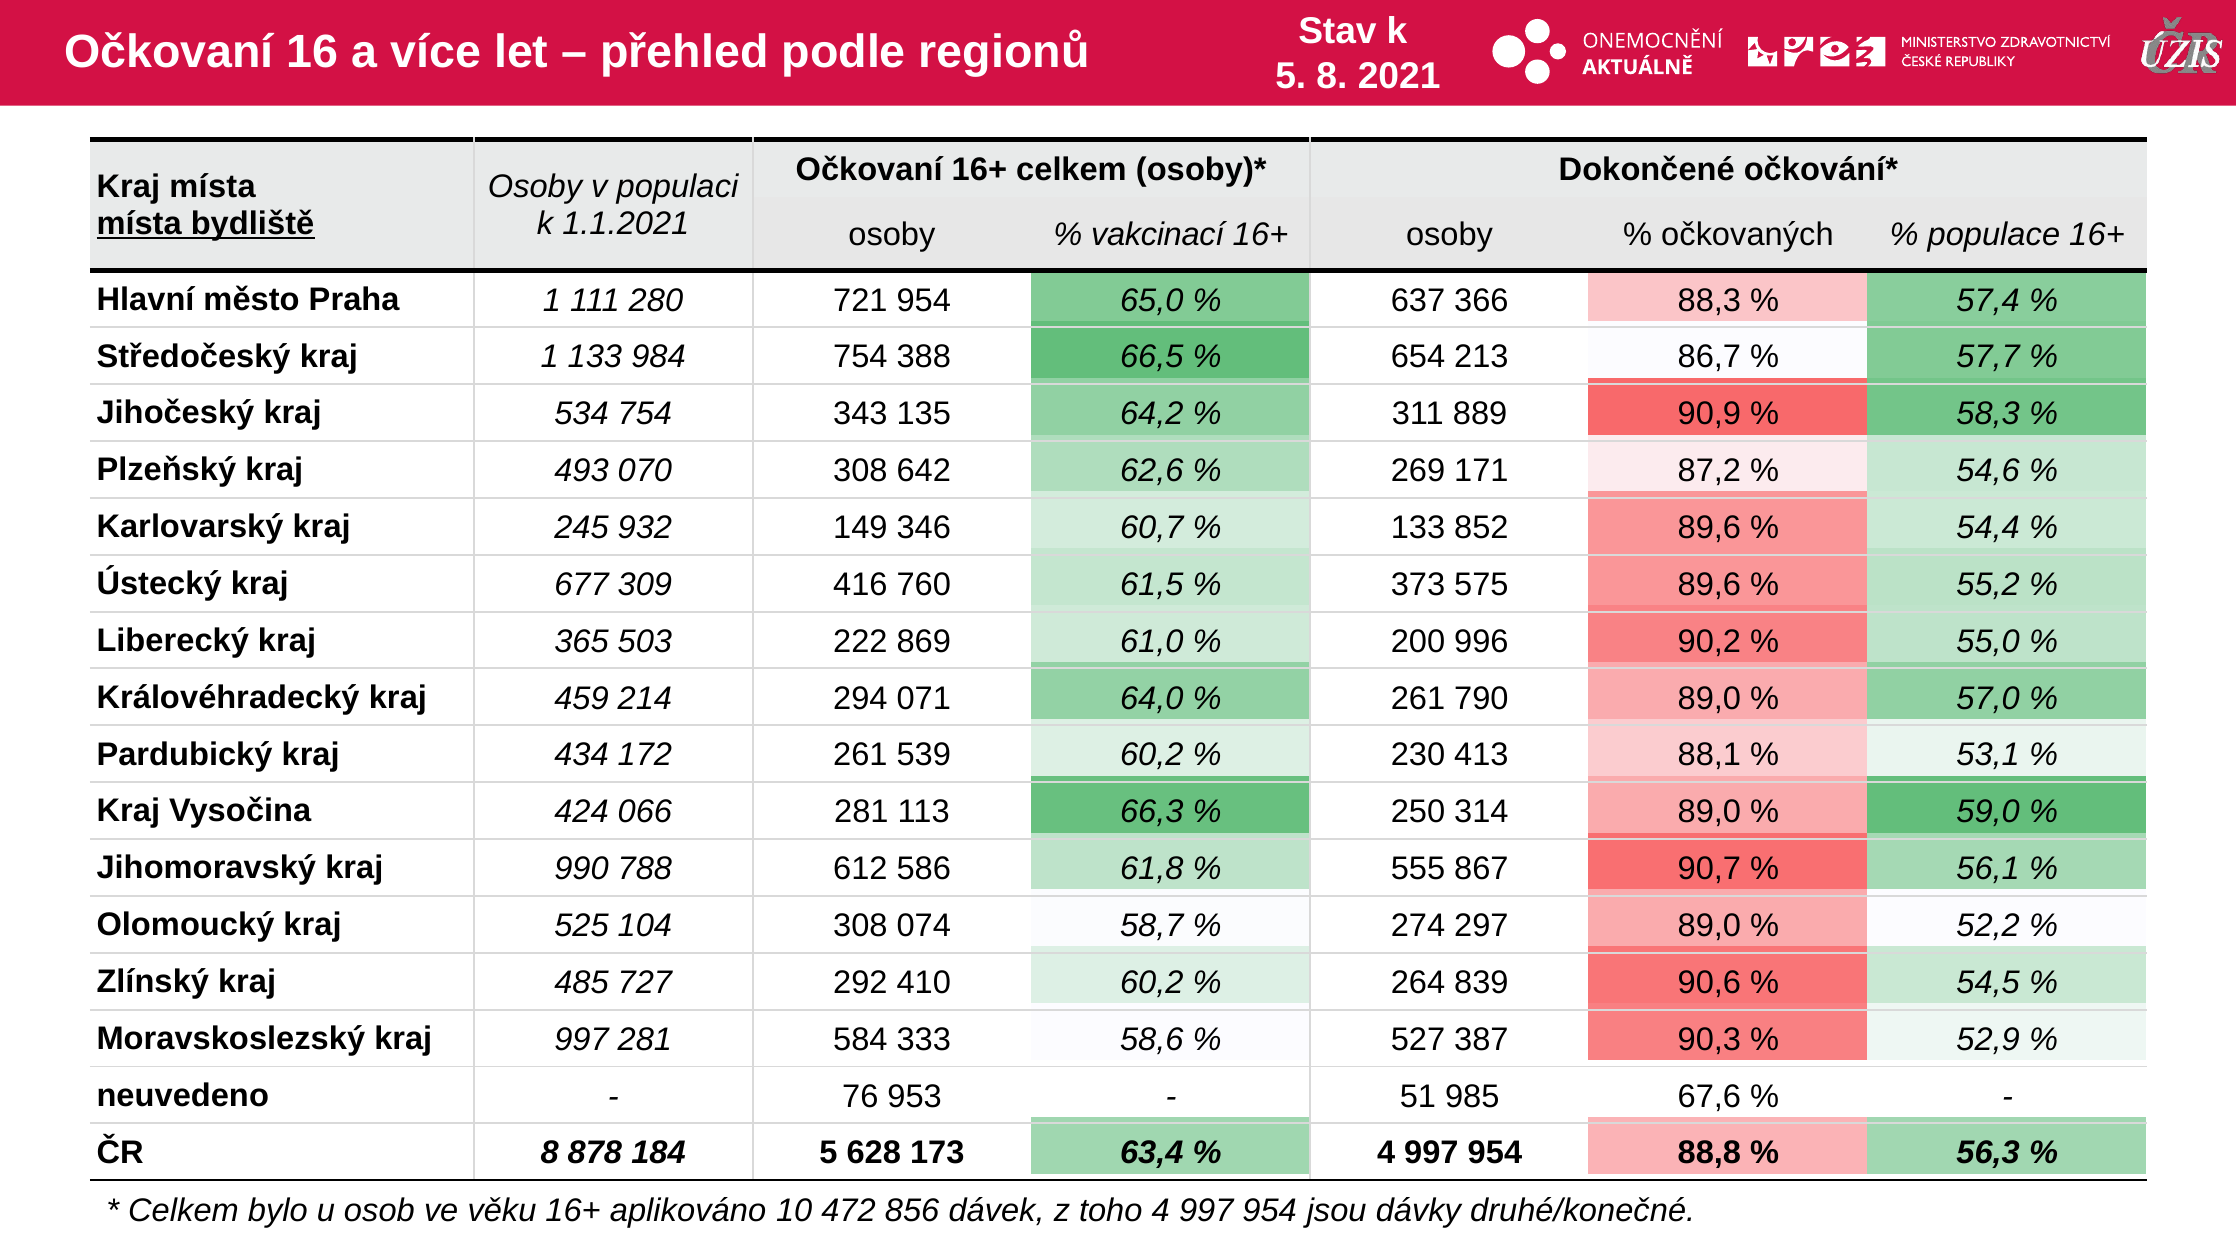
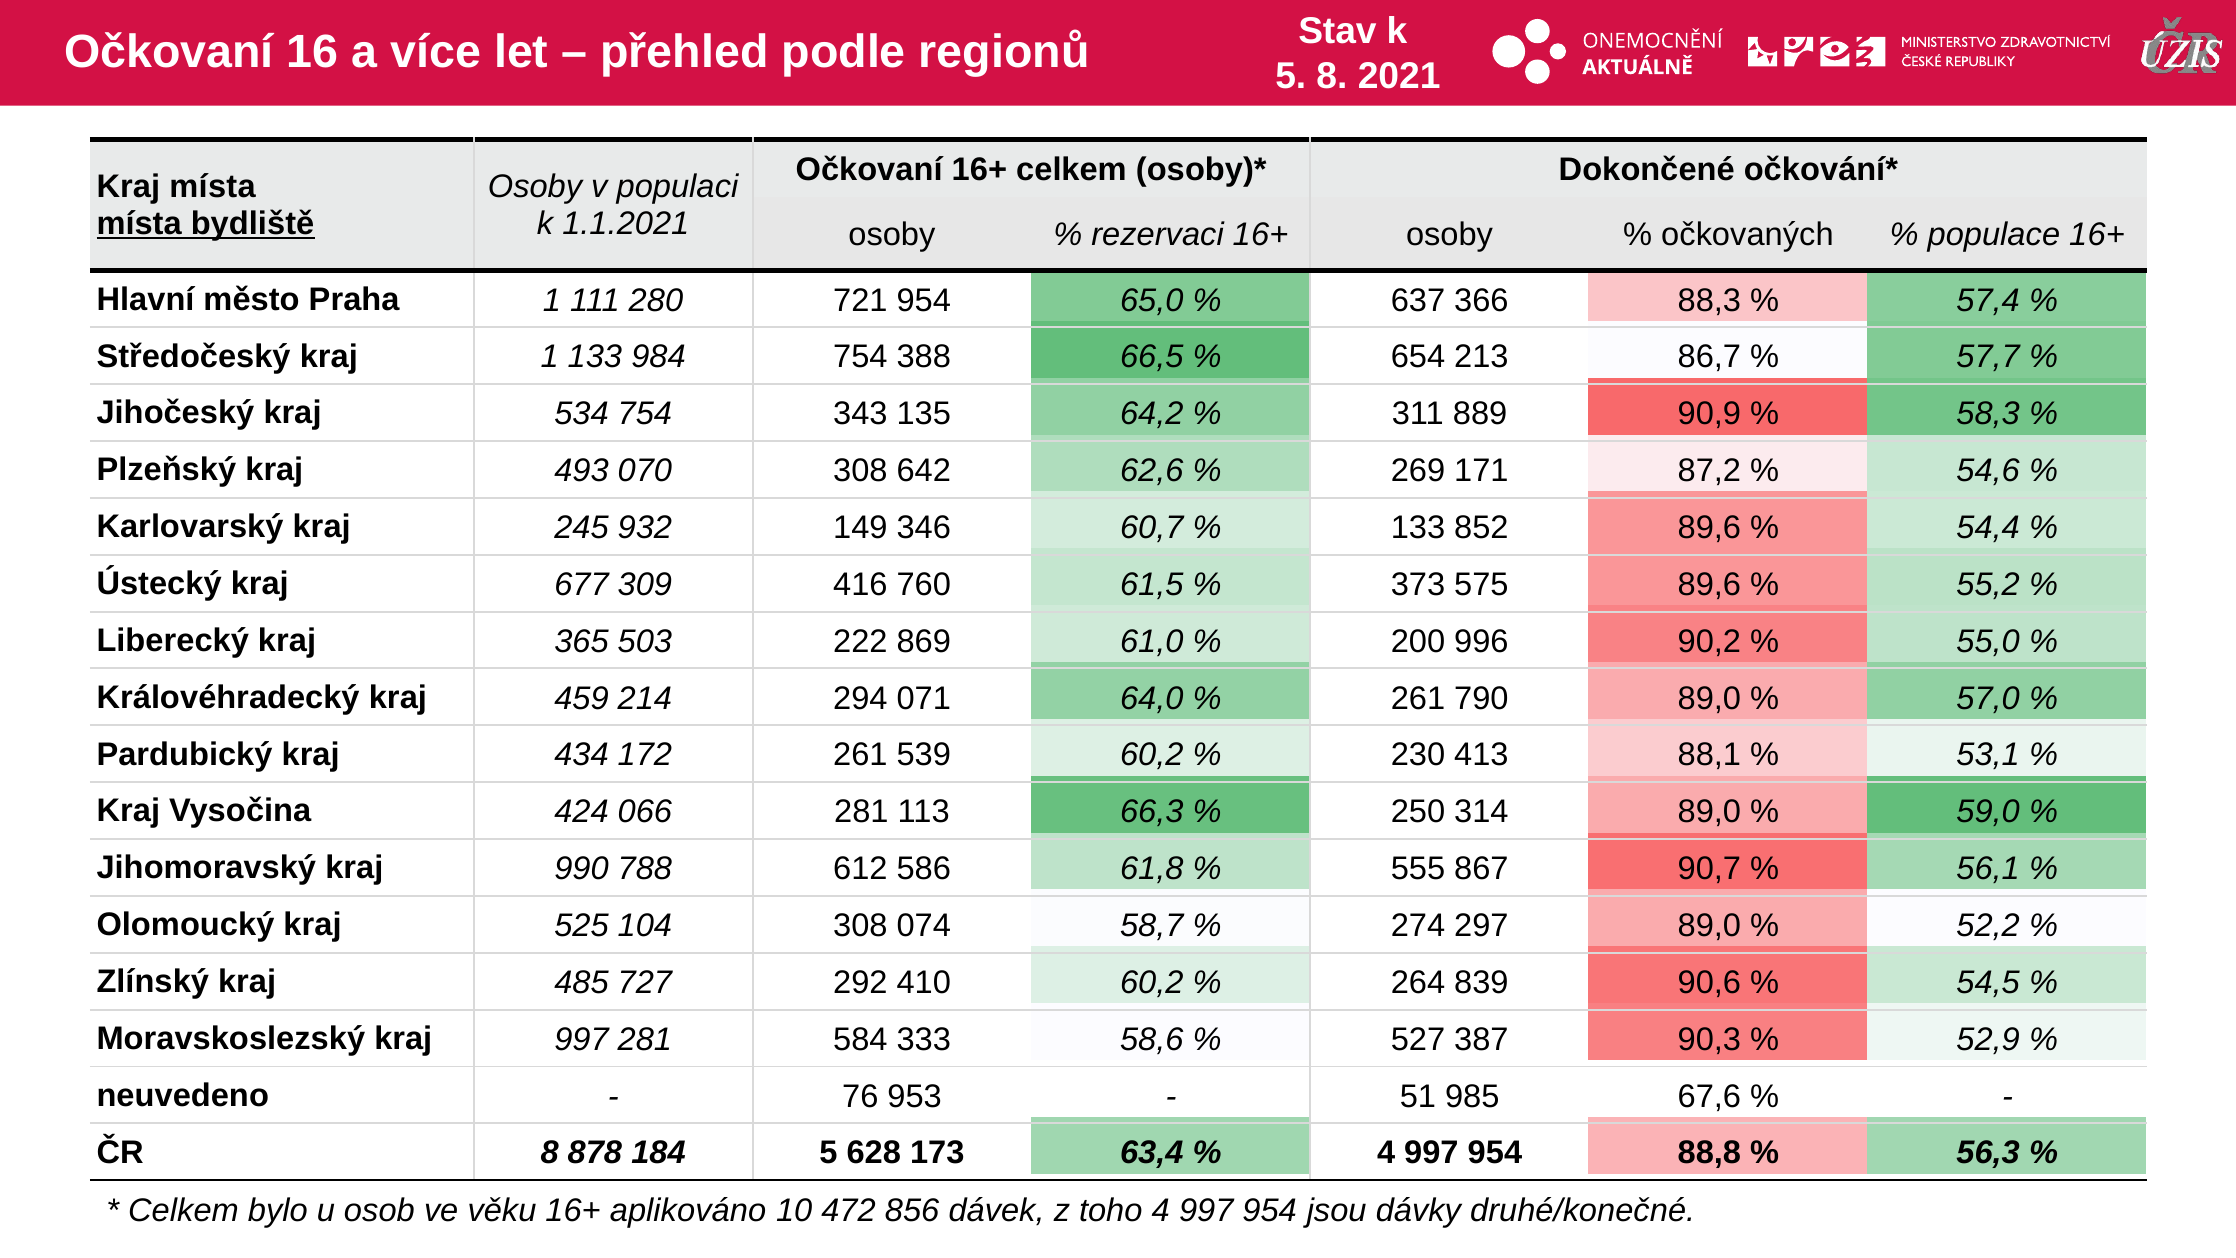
vakcinací: vakcinací -> rezervaci
